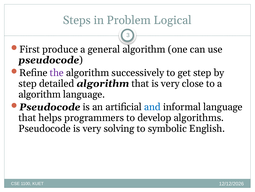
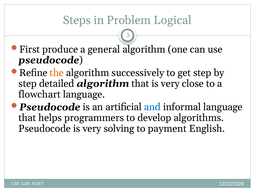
the colour: purple -> orange
algorithm at (40, 94): algorithm -> flowchart
symbolic: symbolic -> payment
